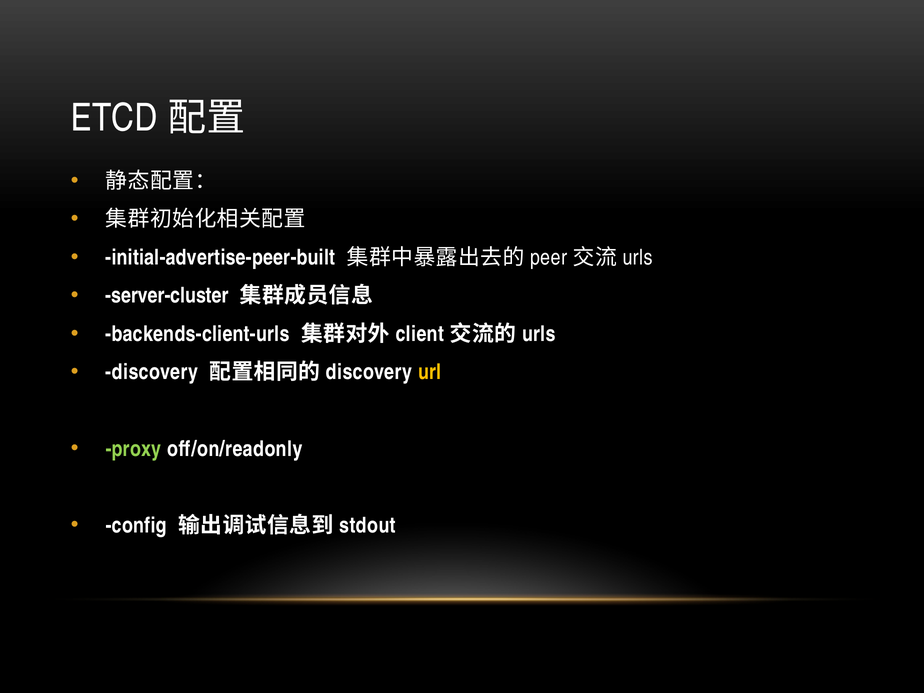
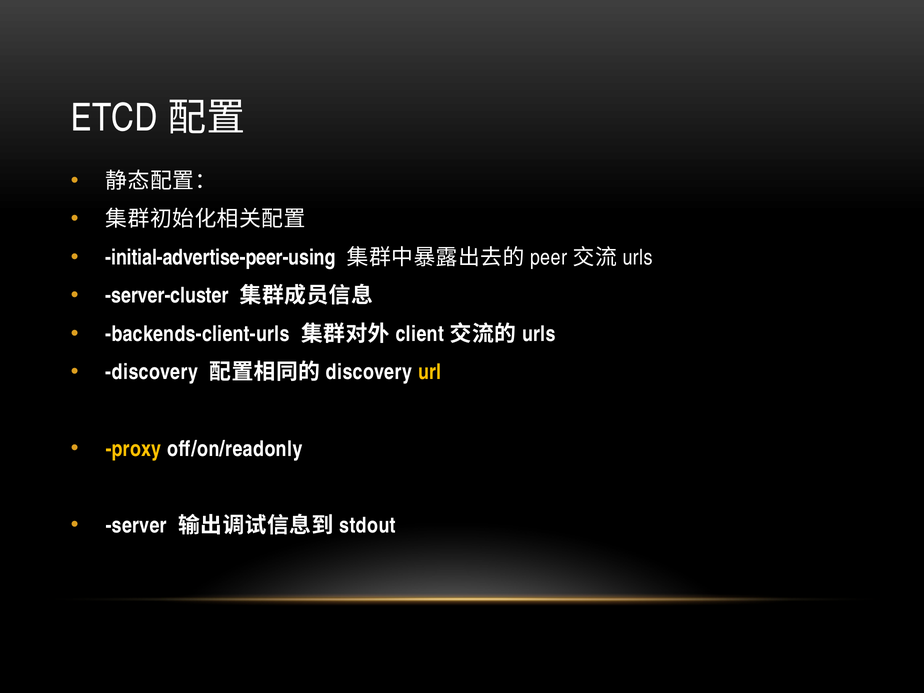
initial-advertise-peer-built: initial-advertise-peer-built -> initial-advertise-peer-using
proxy colour: light green -> yellow
config: config -> server
